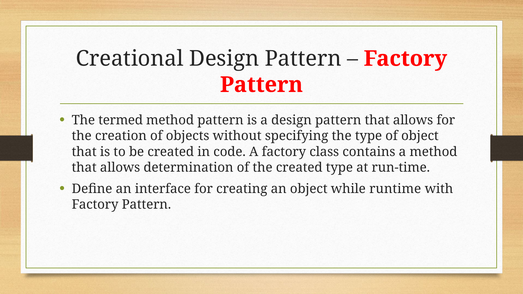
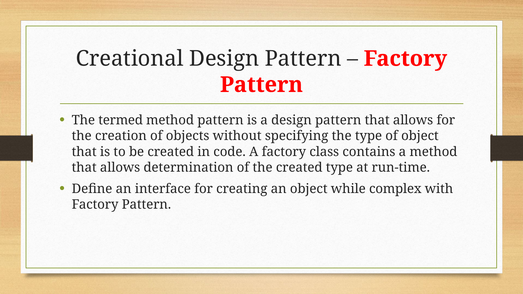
runtime: runtime -> complex
